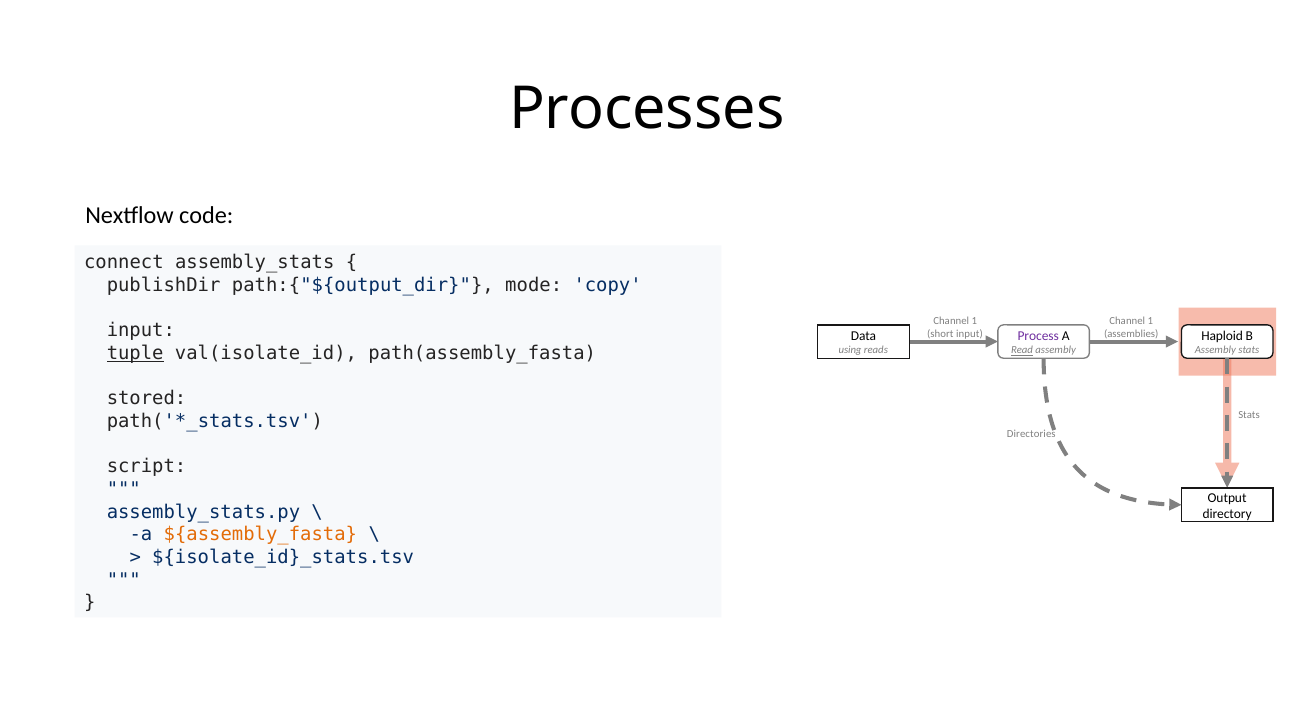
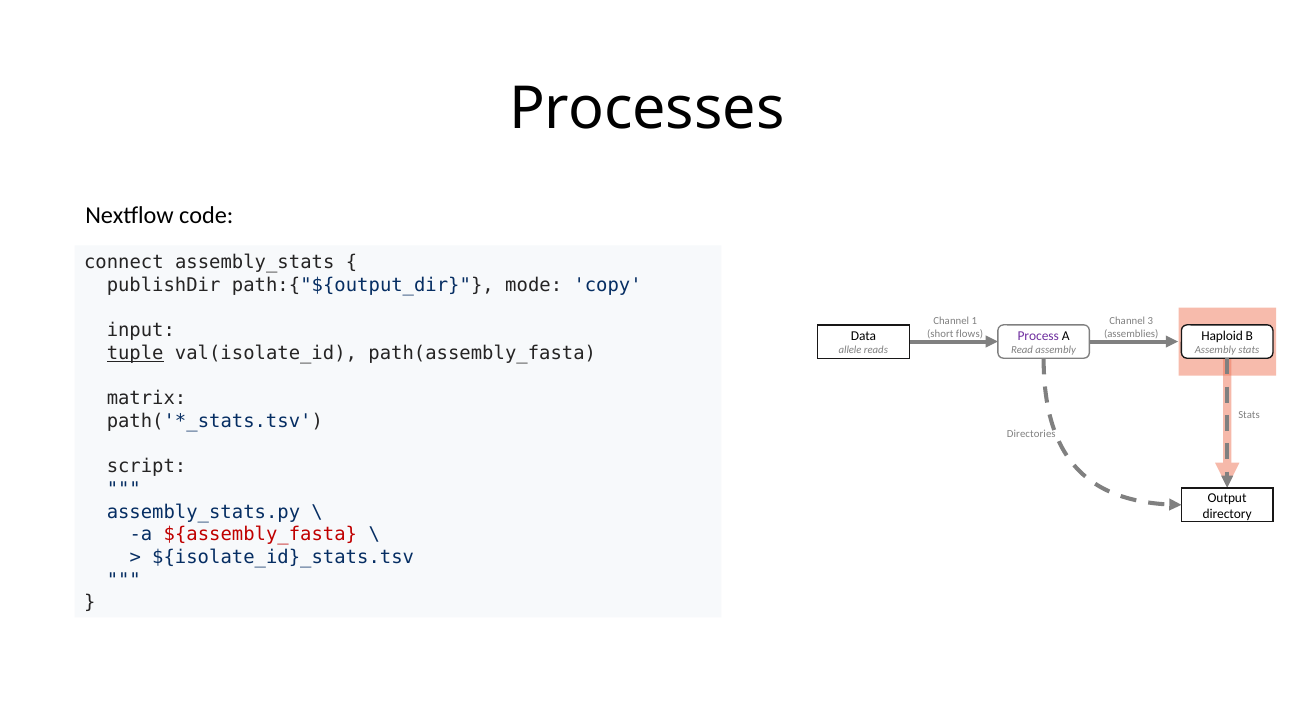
1 at (1150, 320): 1 -> 3
short input: input -> flows
using: using -> allele
Read underline: present -> none
stored: stored -> matrix
${assembly_fasta colour: orange -> red
